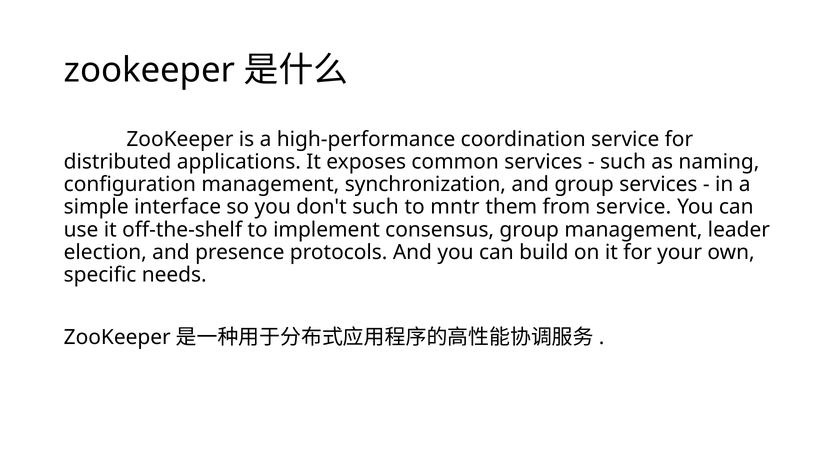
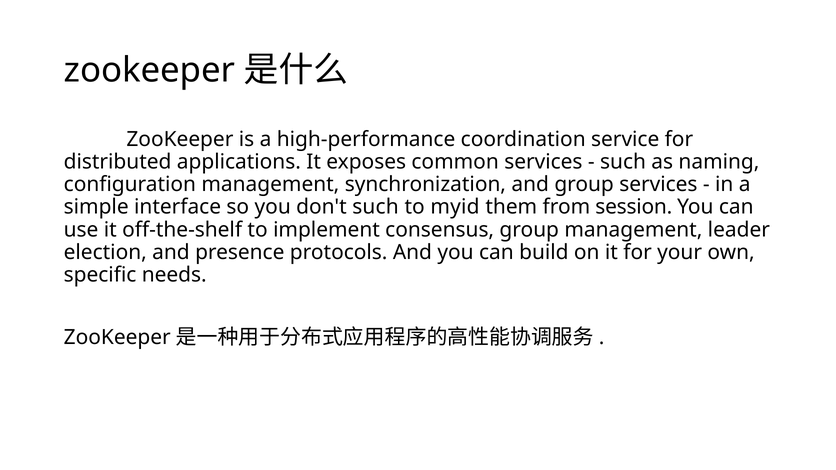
mntr: mntr -> myid
from service: service -> session
